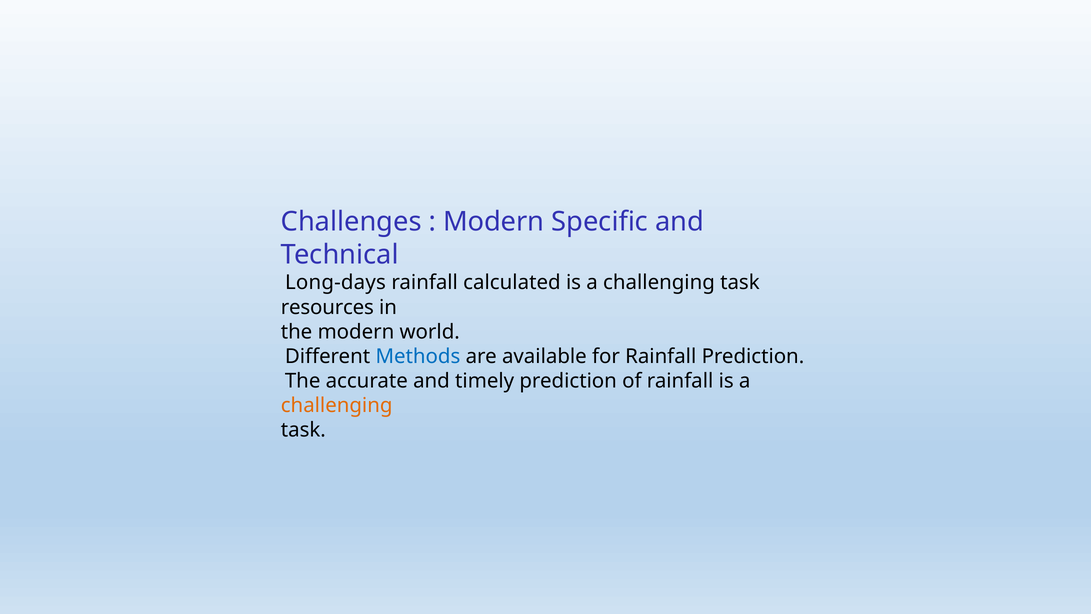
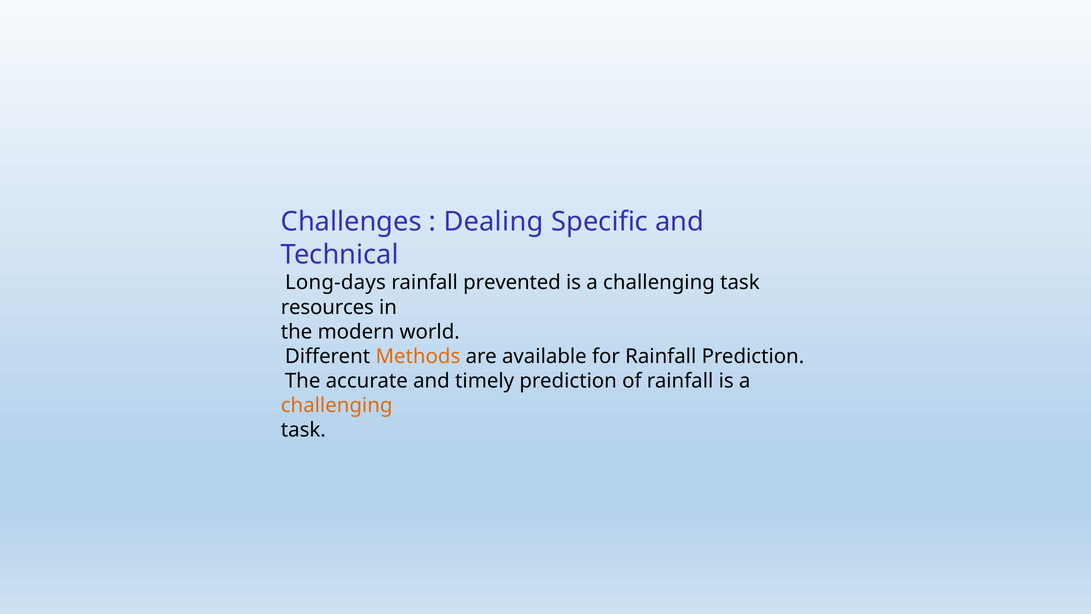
Modern at (494, 222): Modern -> Dealing
calculated: calculated -> prevented
Methods colour: blue -> orange
